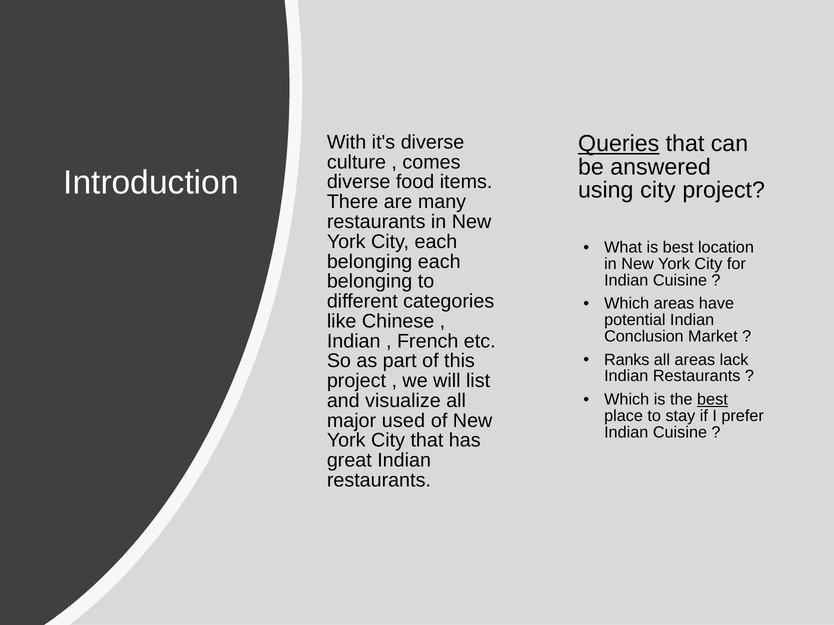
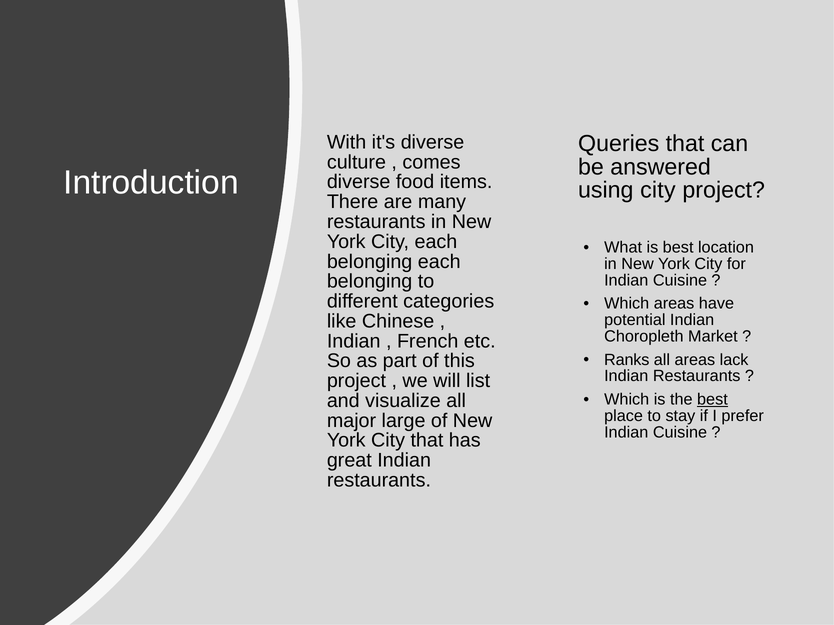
Queries underline: present -> none
Conclusion: Conclusion -> Choropleth
used: used -> large
